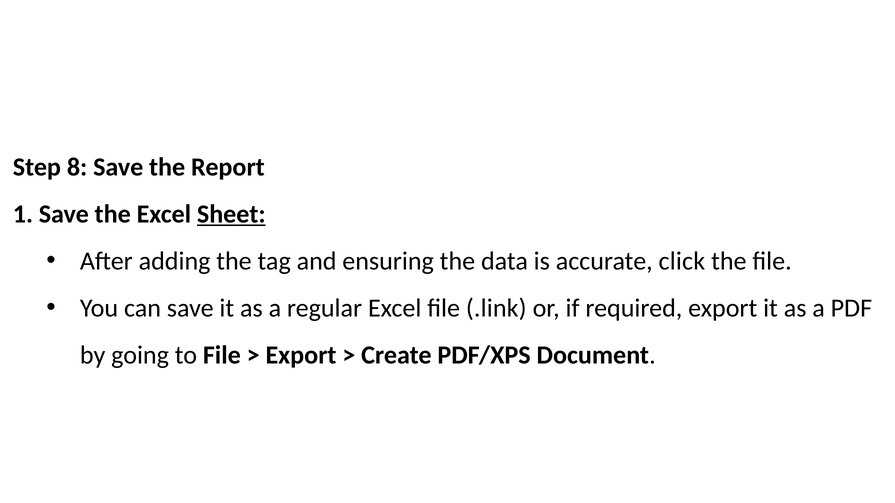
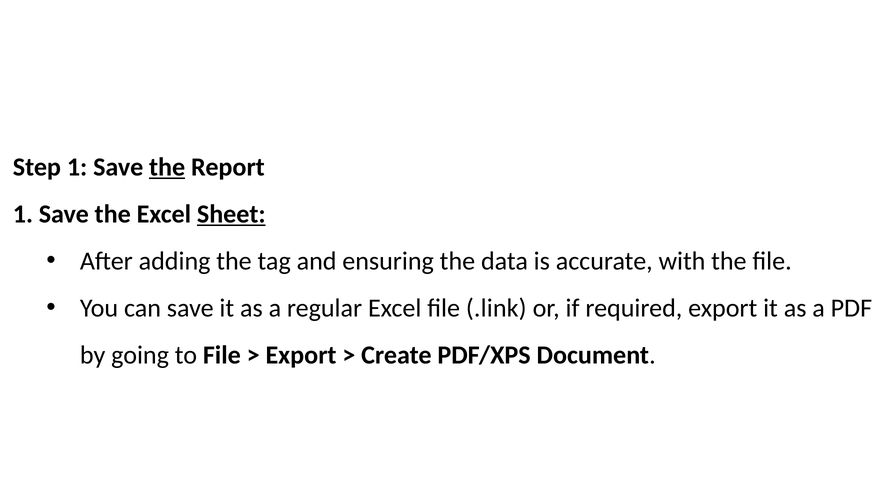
Step 8: 8 -> 1
the at (167, 167) underline: none -> present
click: click -> with
